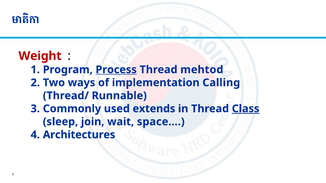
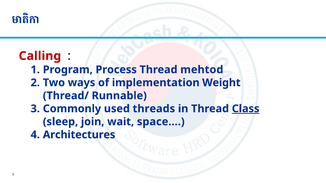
Weight: Weight -> Calling
Process underline: present -> none
Calling: Calling -> Weight
extends: extends -> threads
